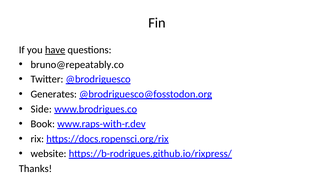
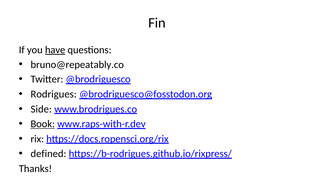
Generates: Generates -> Rodrigues
Book underline: none -> present
website: website -> defined
